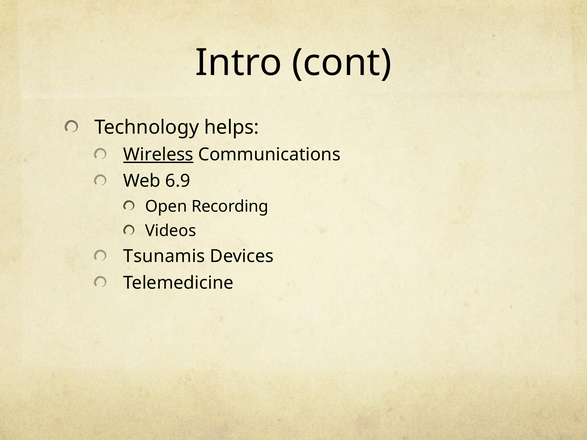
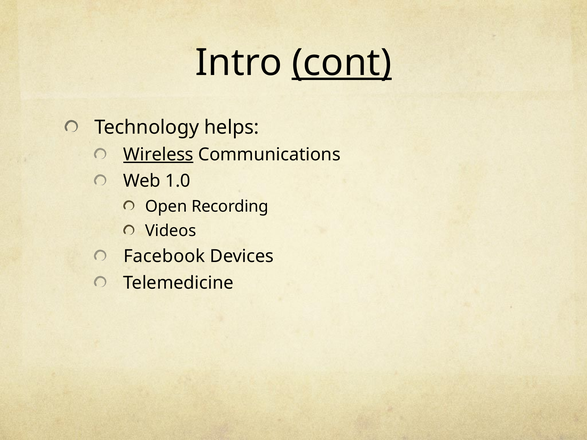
cont underline: none -> present
6.9: 6.9 -> 1.0
Tsunamis: Tsunamis -> Facebook
